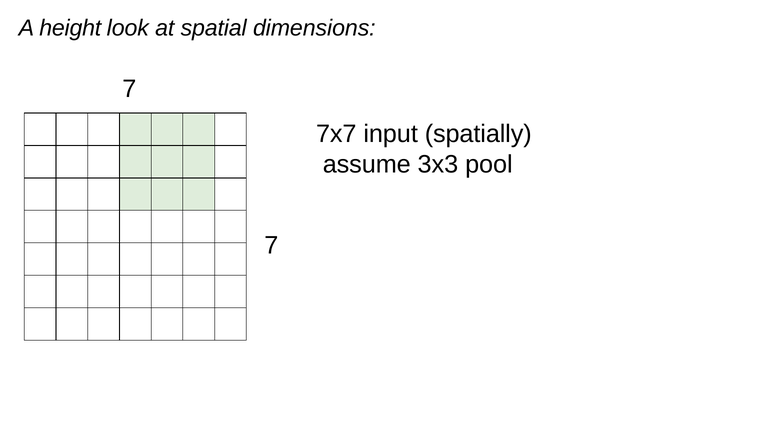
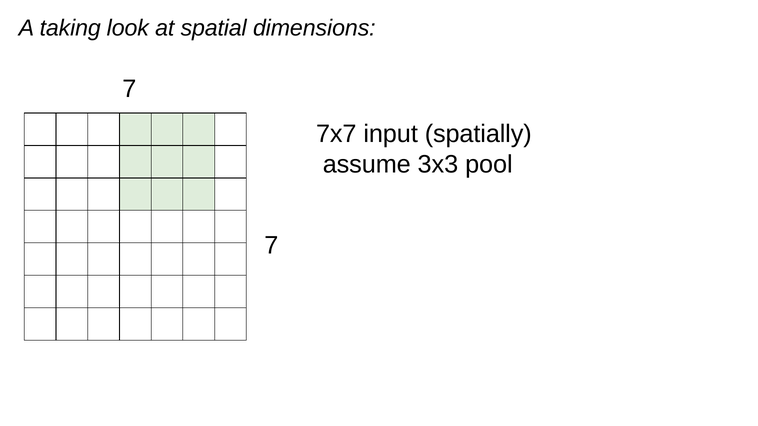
height: height -> taking
